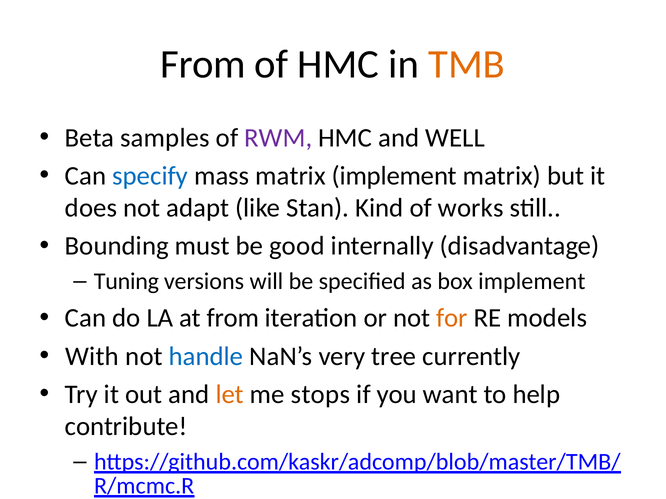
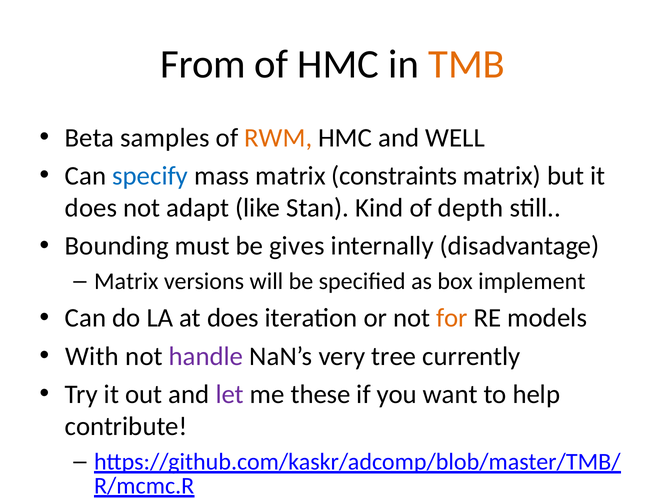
RWM colour: purple -> orange
matrix implement: implement -> constraints
works: works -> depth
good: good -> gives
Tuning at (126, 282): Tuning -> Matrix
at from: from -> does
handle colour: blue -> purple
let colour: orange -> purple
stops: stops -> these
